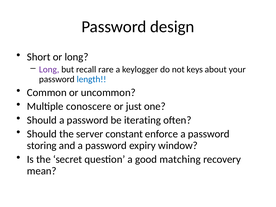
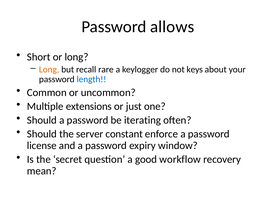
design: design -> allows
Long at (49, 69) colour: purple -> orange
conoscere: conoscere -> extensions
storing: storing -> license
matching: matching -> workflow
